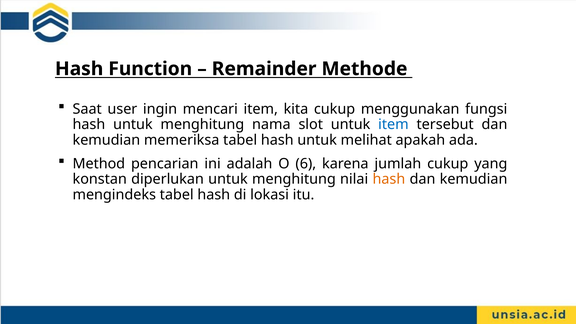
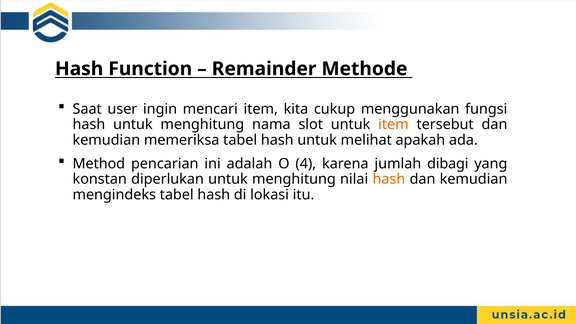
item at (393, 125) colour: blue -> orange
6: 6 -> 4
jumlah cukup: cukup -> dibagi
